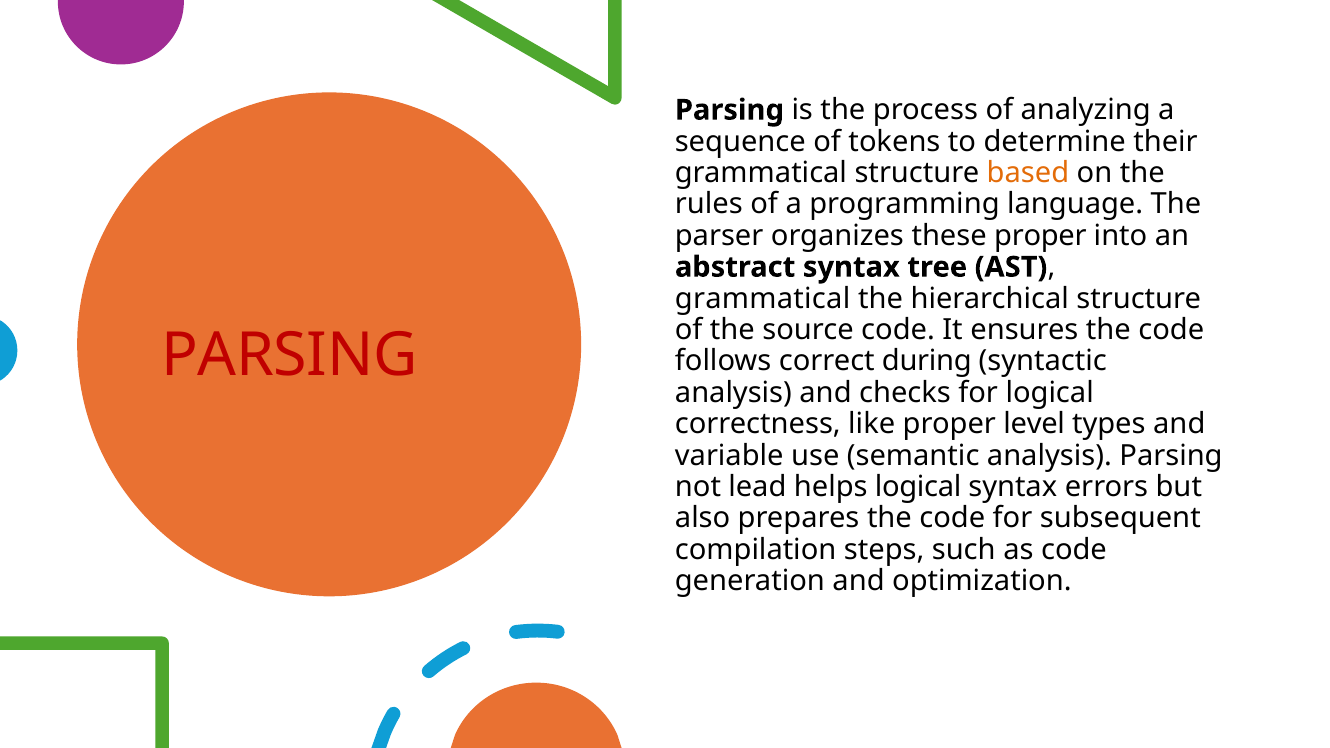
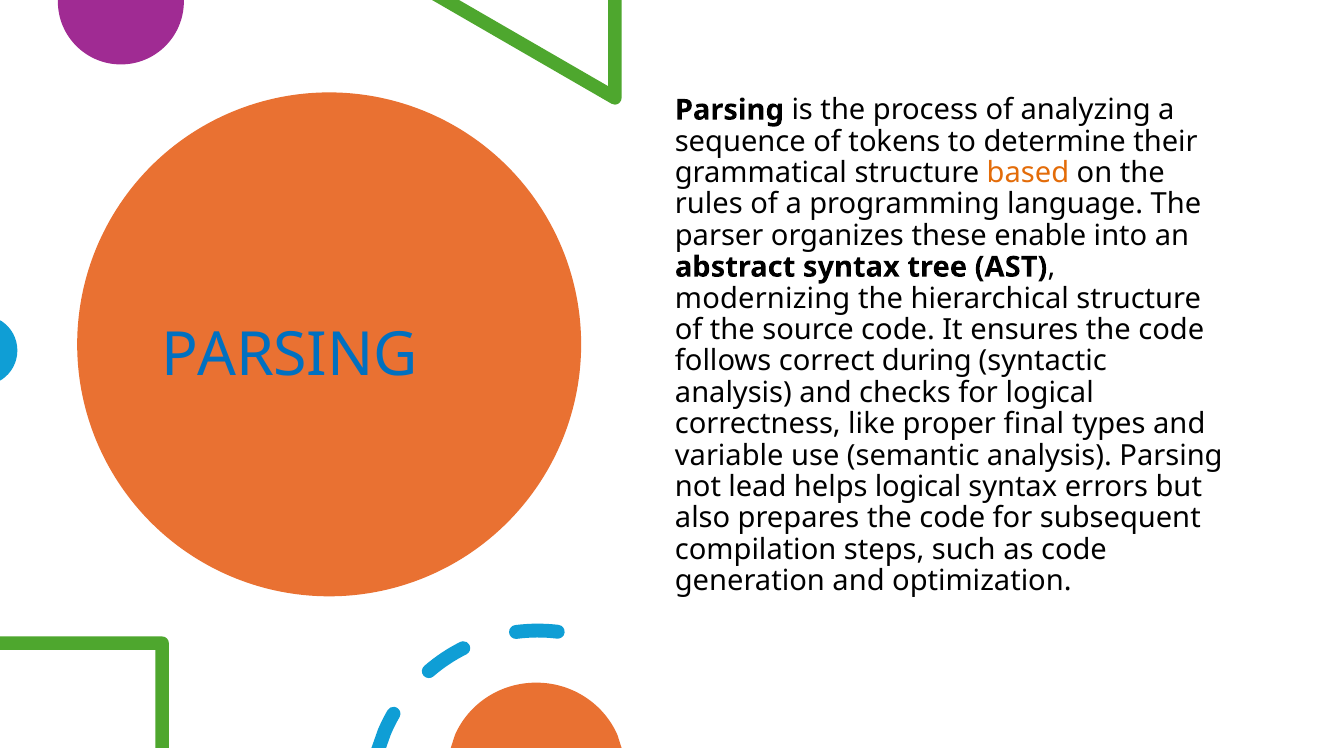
these proper: proper -> enable
grammatical at (763, 299): grammatical -> modernizing
PARSING at (289, 356) colour: red -> blue
level: level -> final
